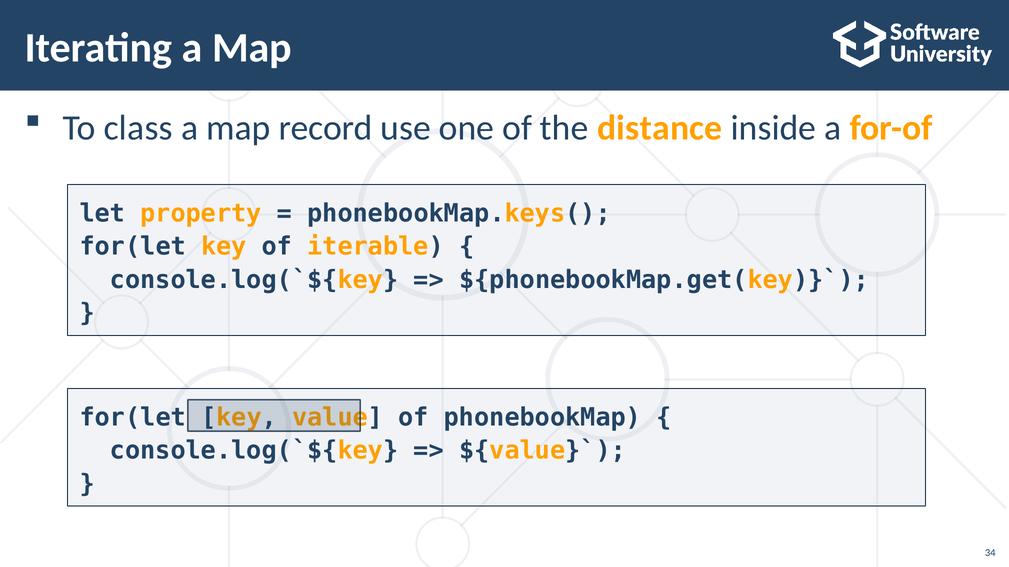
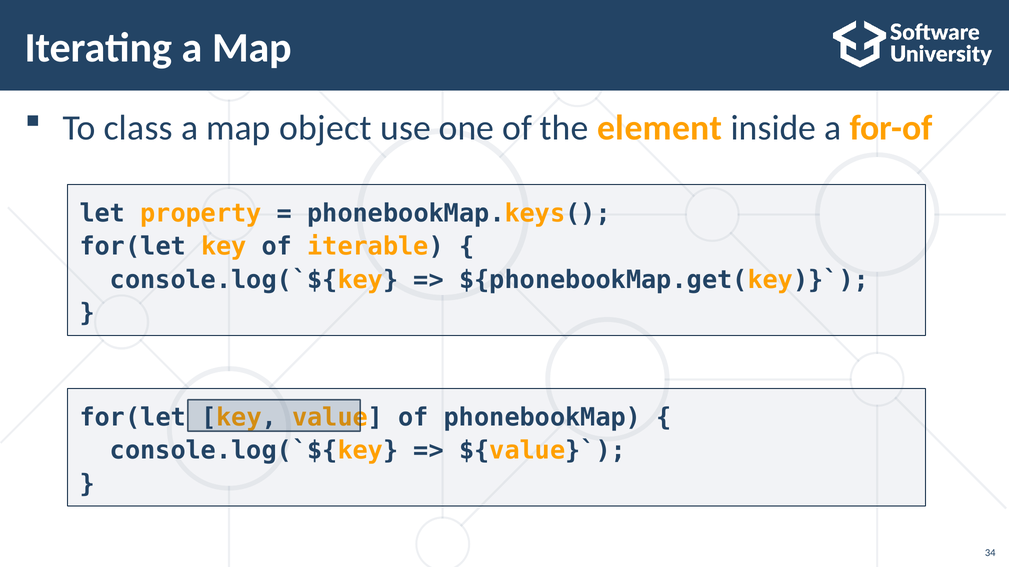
record: record -> object
distance: distance -> element
